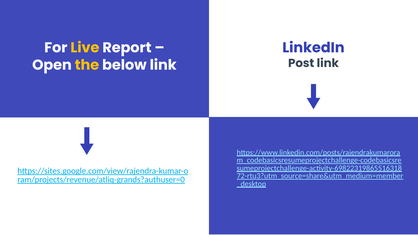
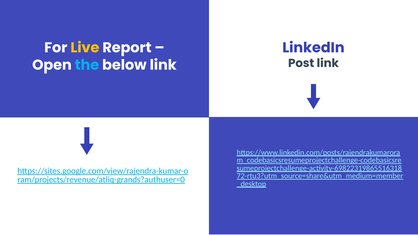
the colour: yellow -> light blue
